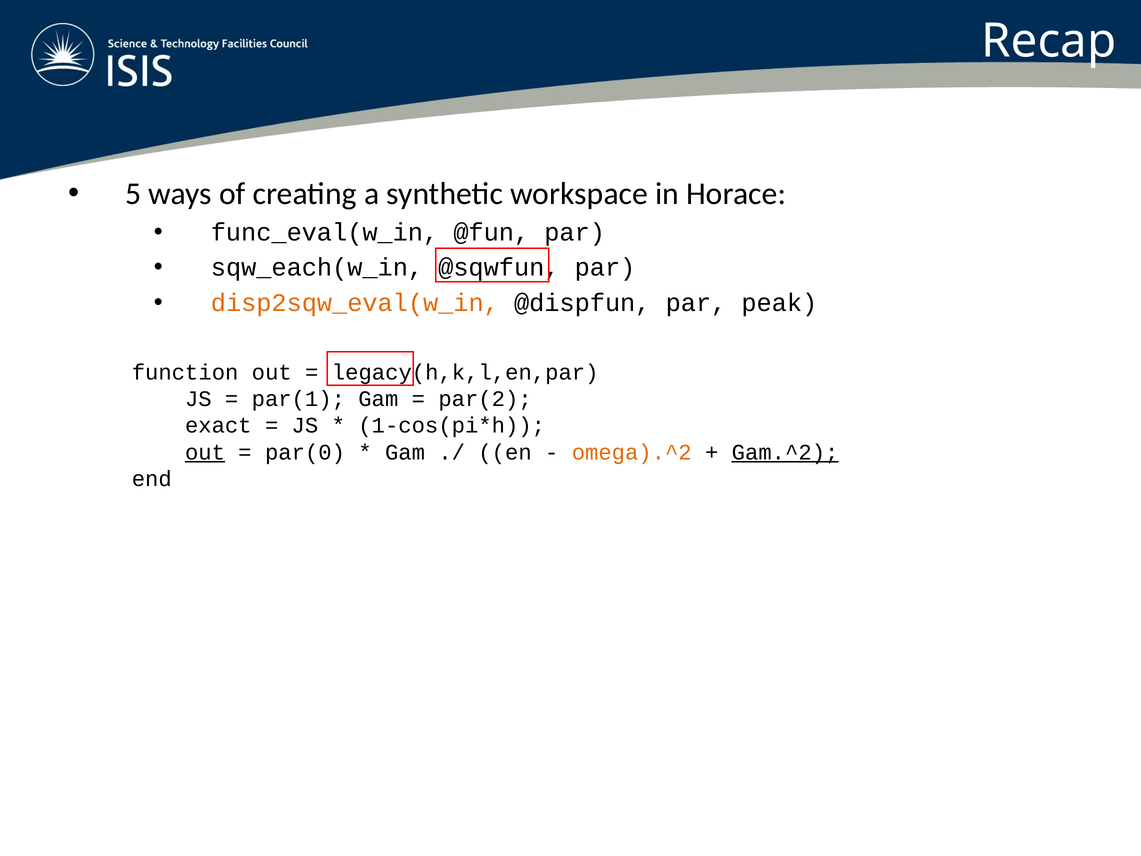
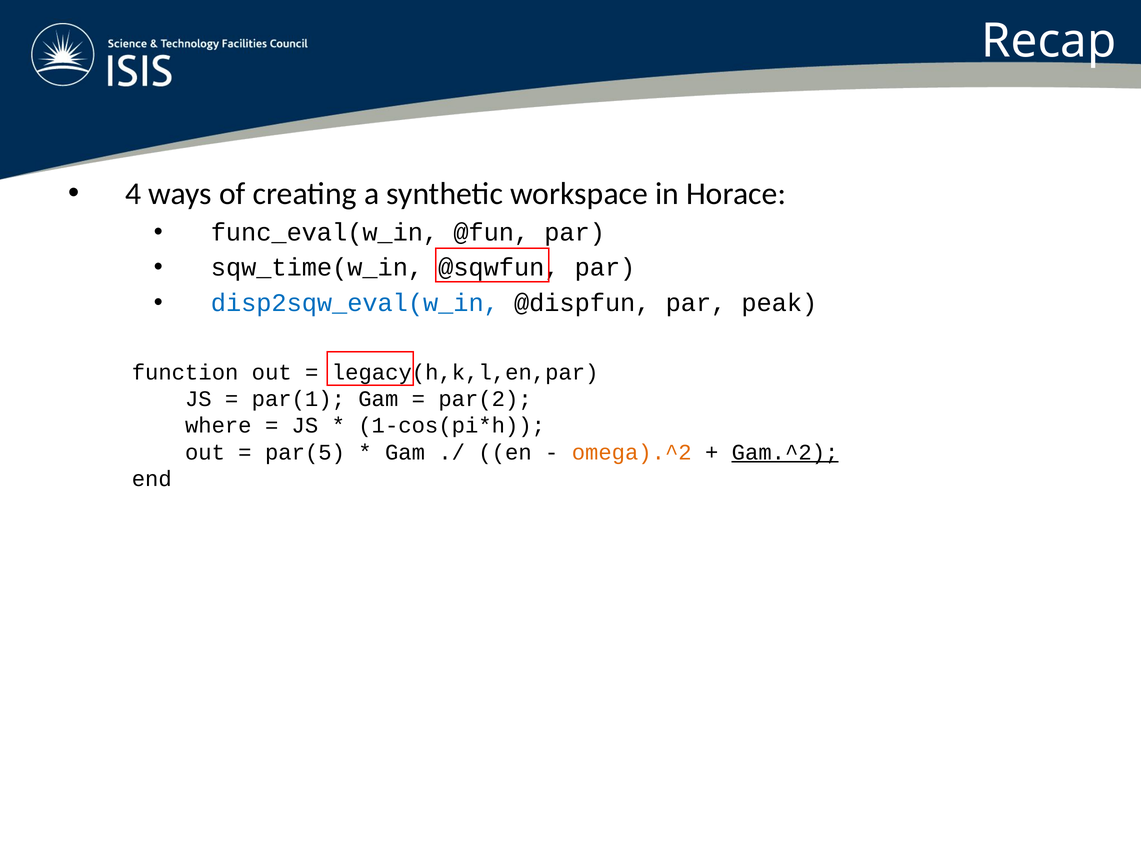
5: 5 -> 4
sqw_each(w_in: sqw_each(w_in -> sqw_time(w_in
disp2sqw_eval(w_in colour: orange -> blue
exact: exact -> where
out at (205, 452) underline: present -> none
par(0: par(0 -> par(5
